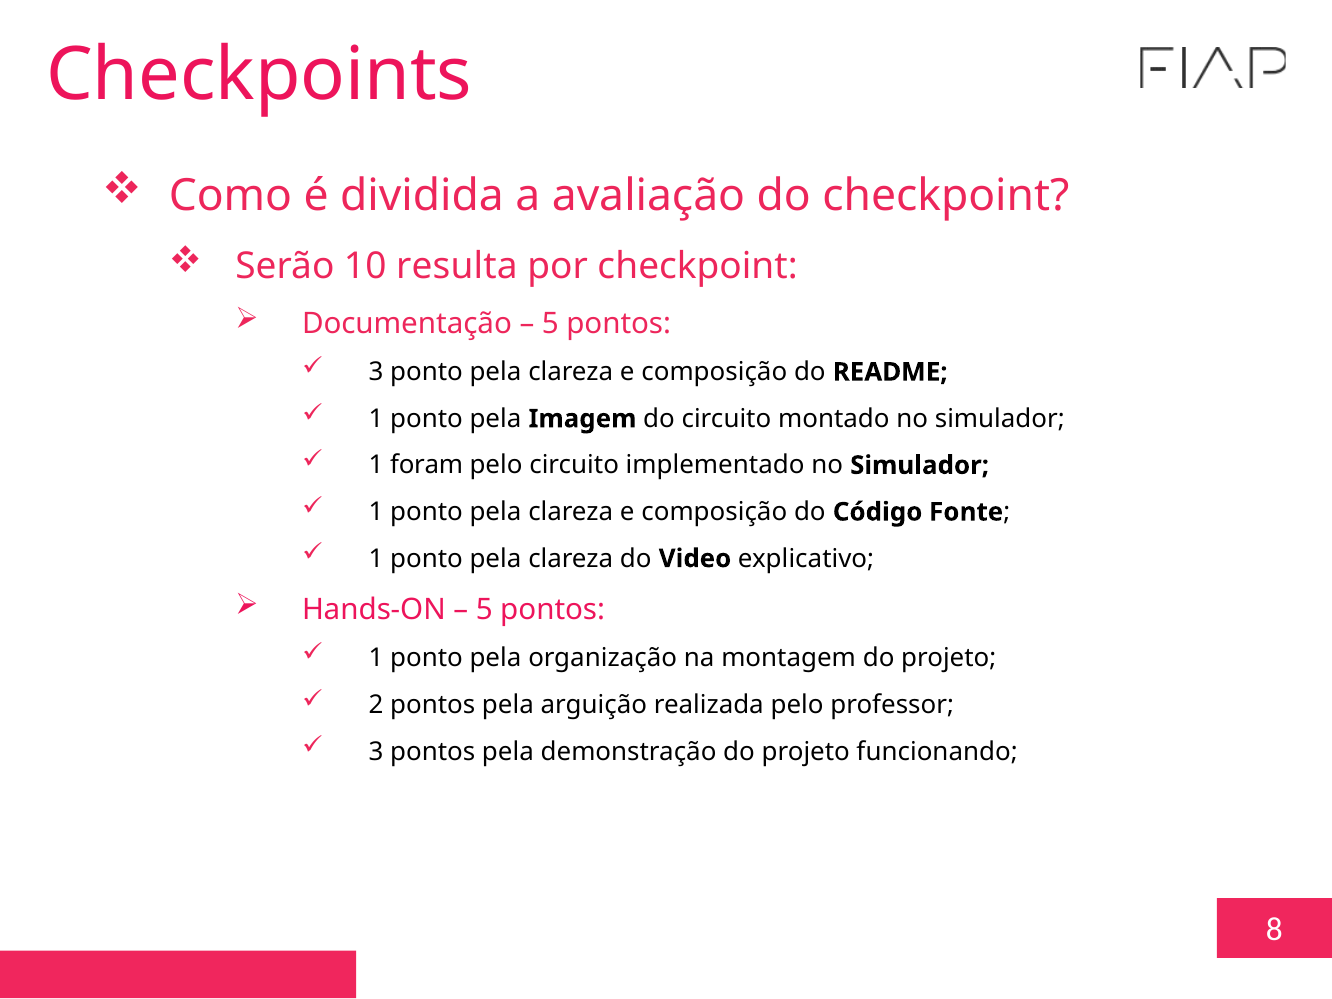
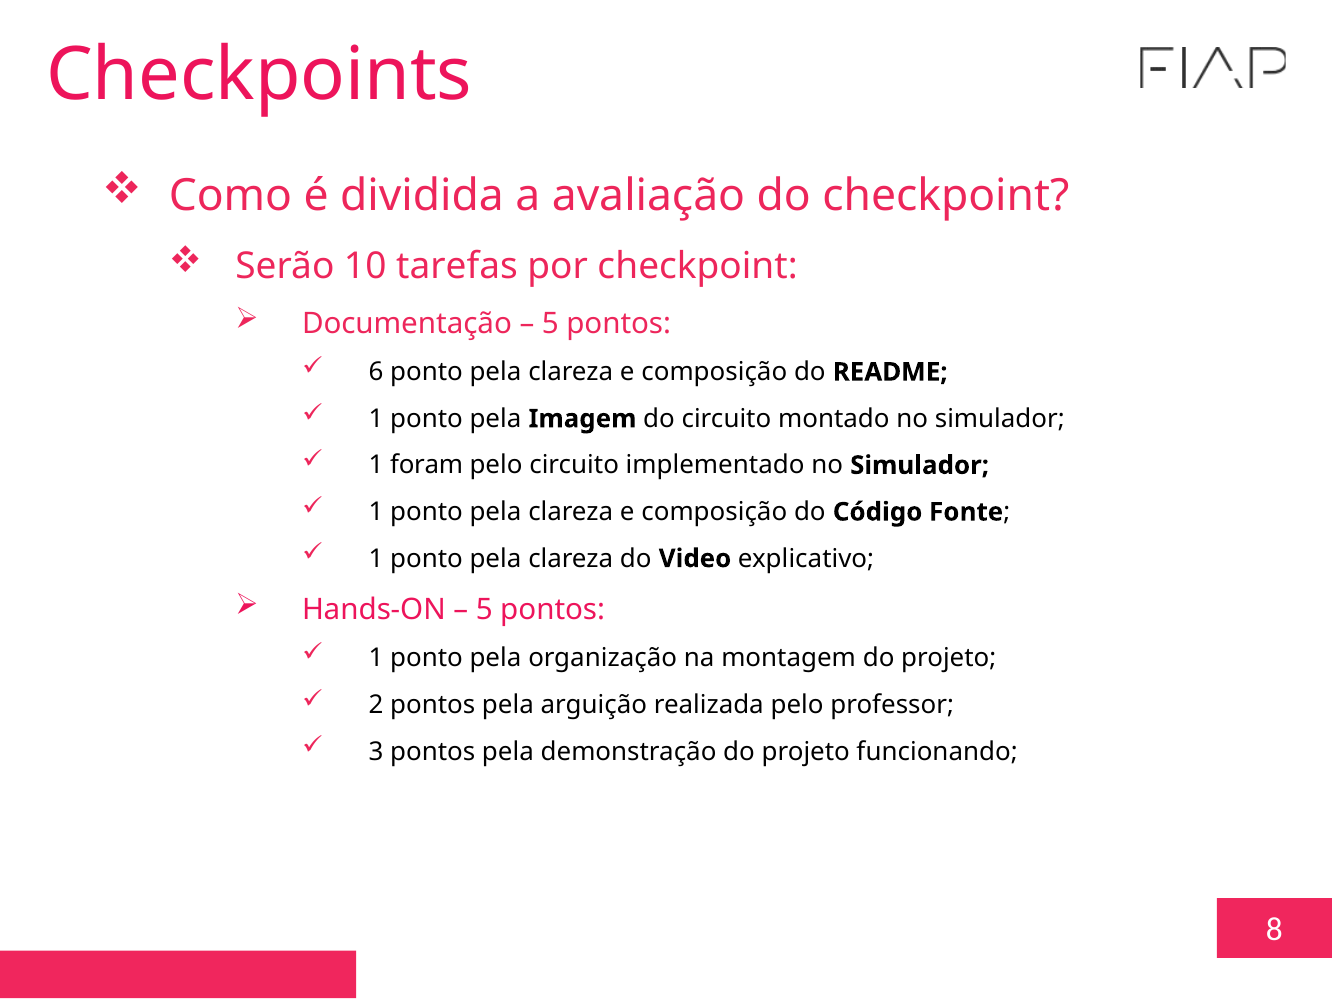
resulta: resulta -> tarefas
3 at (376, 372): 3 -> 6
